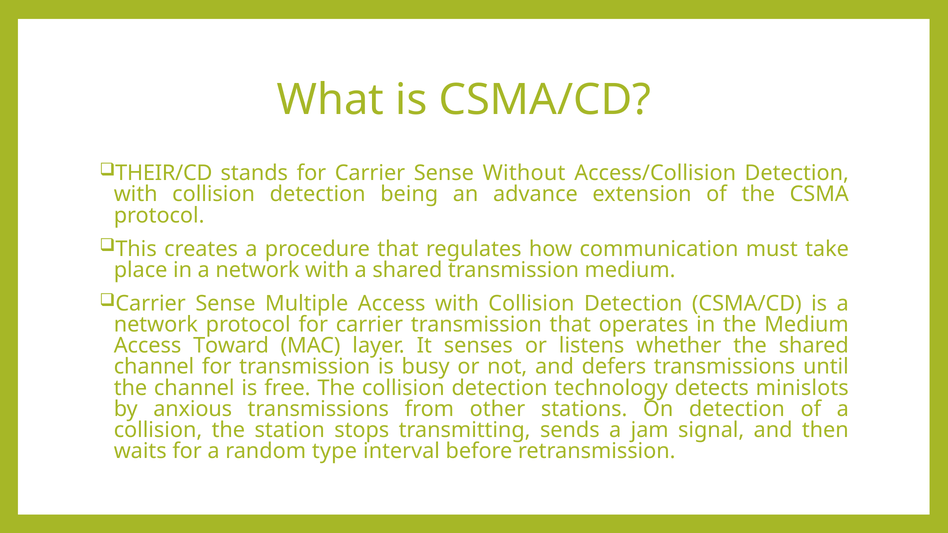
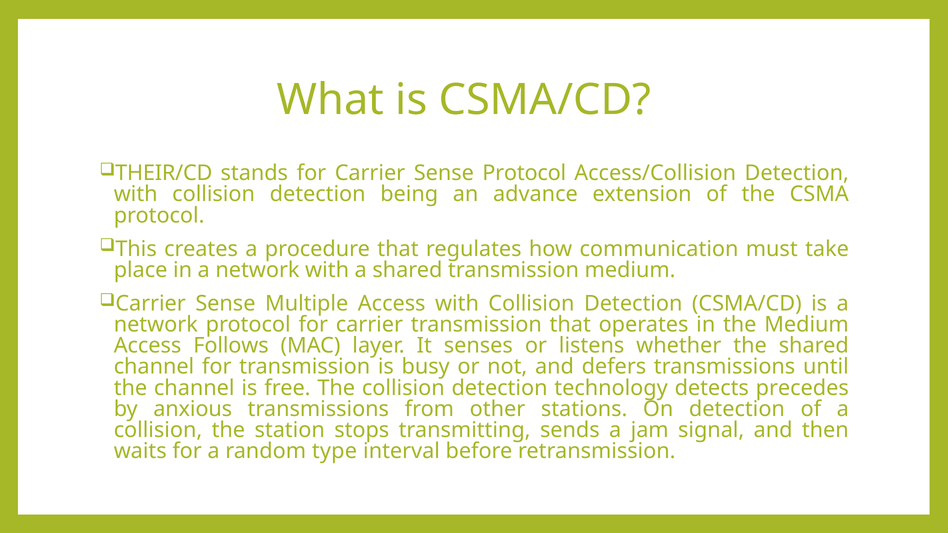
Sense Without: Without -> Protocol
Toward: Toward -> Follows
minislots: minislots -> precedes
